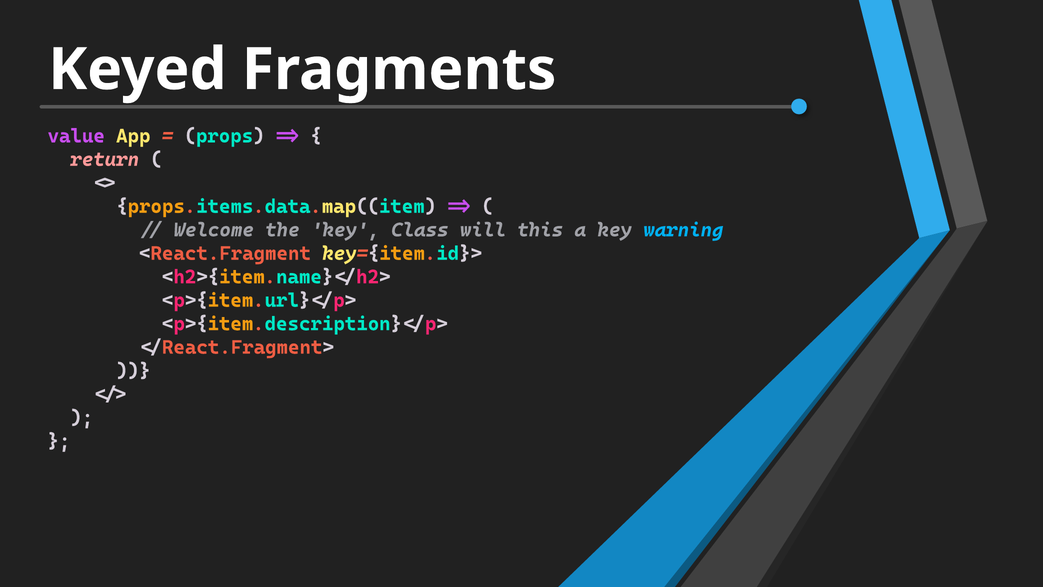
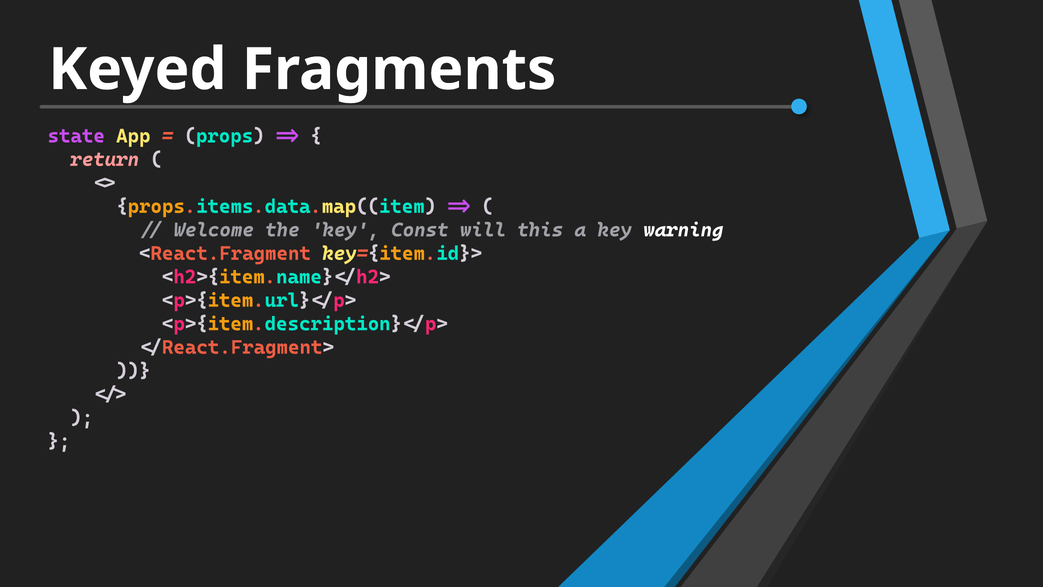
value: value -> state
Class: Class -> Const
warning colour: light blue -> white
